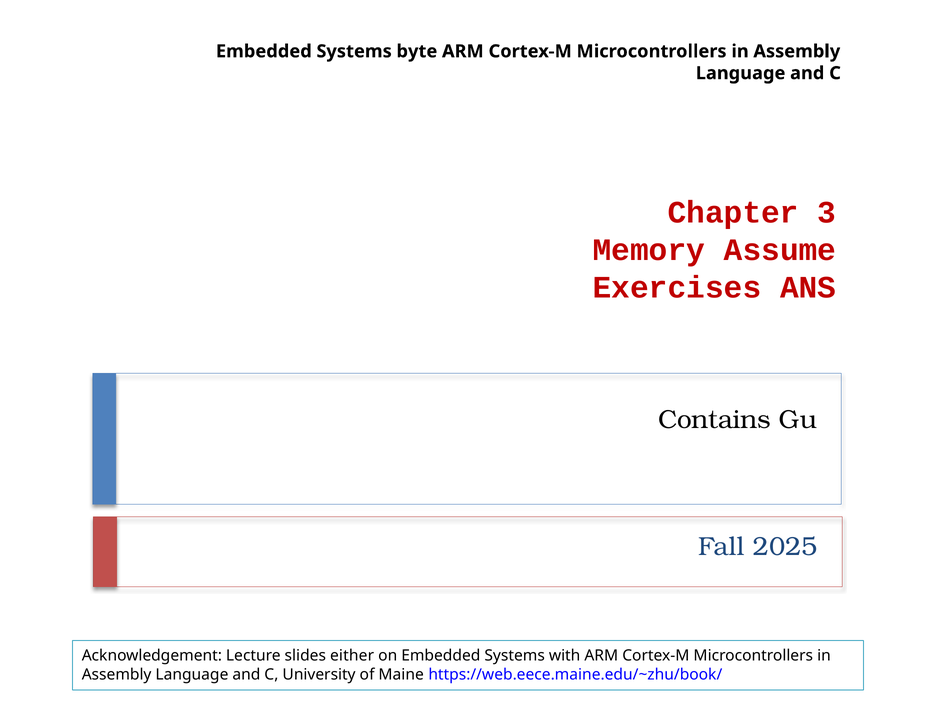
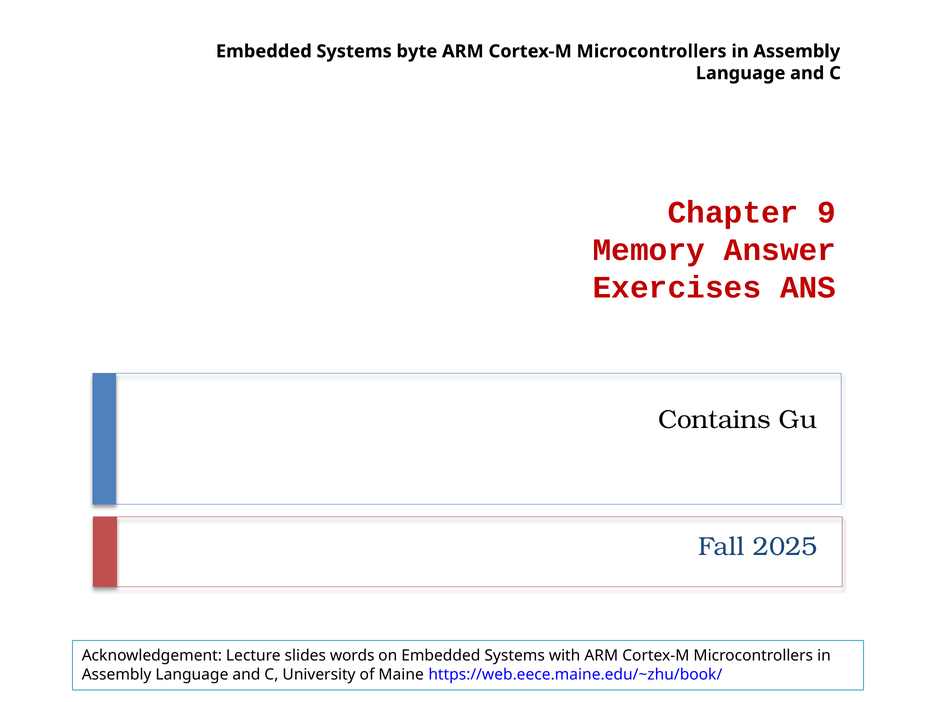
3: 3 -> 9
Assume: Assume -> Answer
either: either -> words
